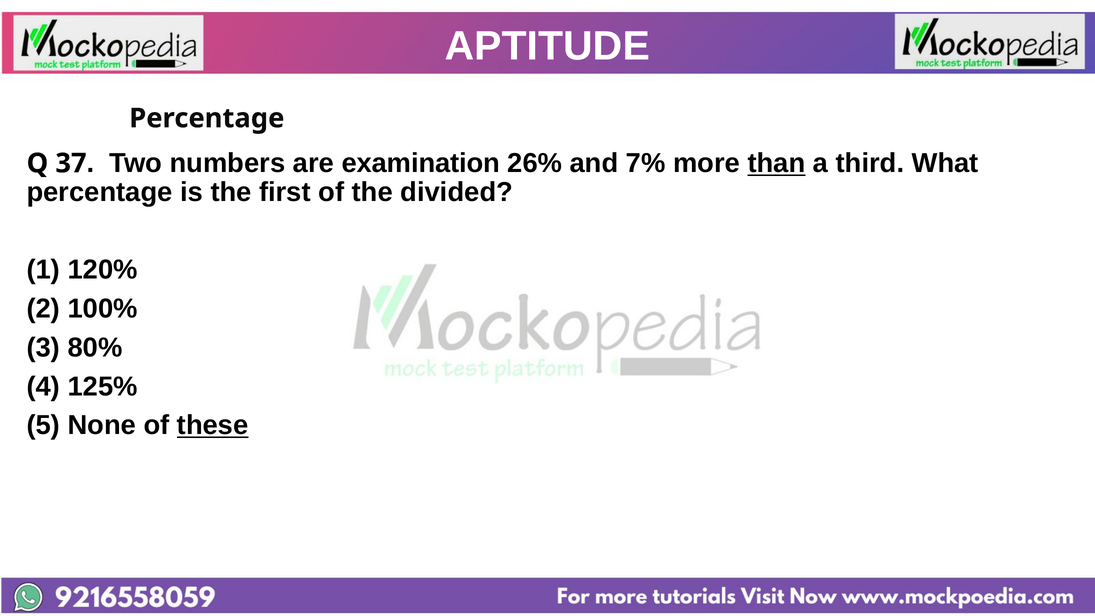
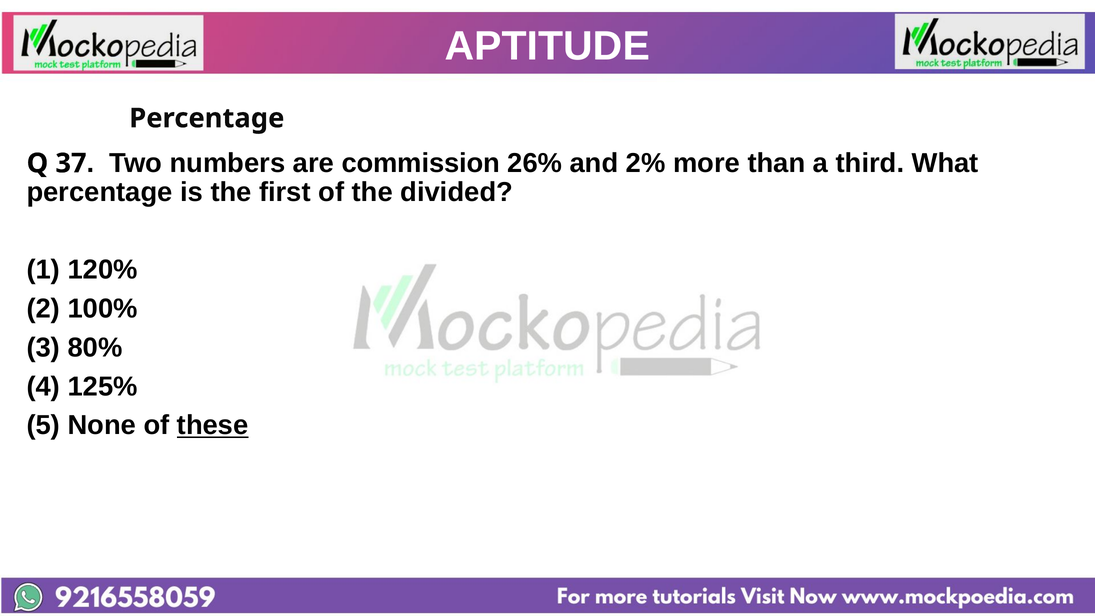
examination: examination -> commission
7%: 7% -> 2%
than underline: present -> none
